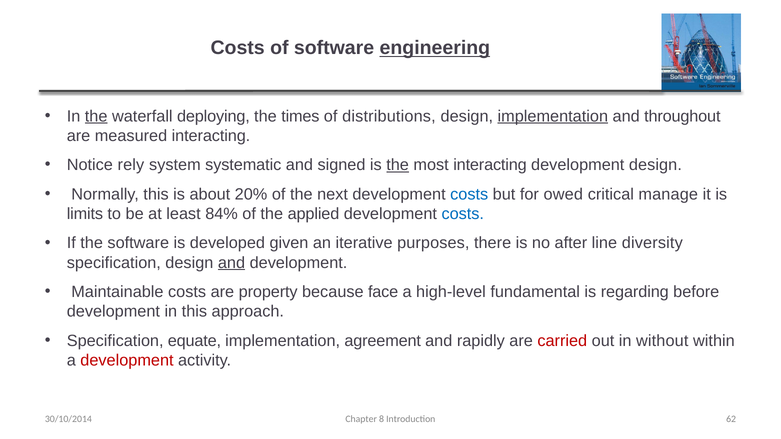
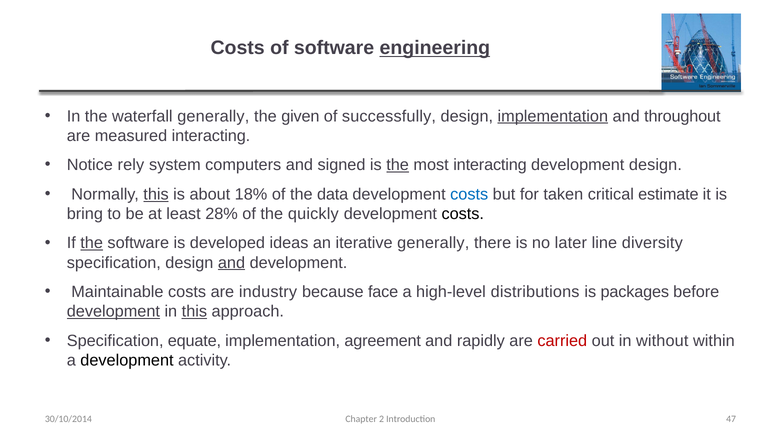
the at (96, 116) underline: present -> none
waterfall deploying: deploying -> generally
times: times -> given
distributions: distributions -> successfully
systematic: systematic -> computers
this at (156, 194) underline: none -> present
20%: 20% -> 18%
next: next -> data
owed: owed -> taken
manage: manage -> estimate
limits: limits -> bring
84%: 84% -> 28%
applied: applied -> quickly
costs at (463, 214) colour: blue -> black
the at (92, 243) underline: none -> present
given: given -> ideas
iterative purposes: purposes -> generally
after: after -> later
property: property -> industry
fundamental: fundamental -> distributions
regarding: regarding -> packages
development at (113, 312) underline: none -> present
this at (194, 312) underline: none -> present
development at (127, 361) colour: red -> black
8: 8 -> 2
62: 62 -> 47
